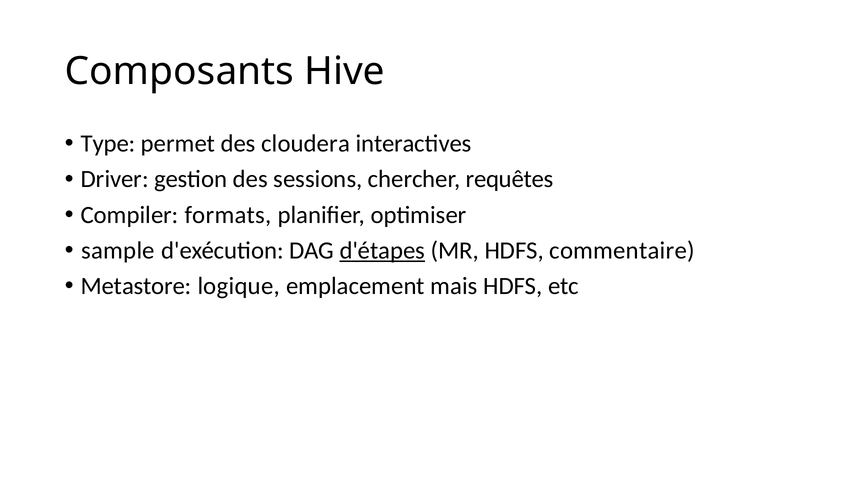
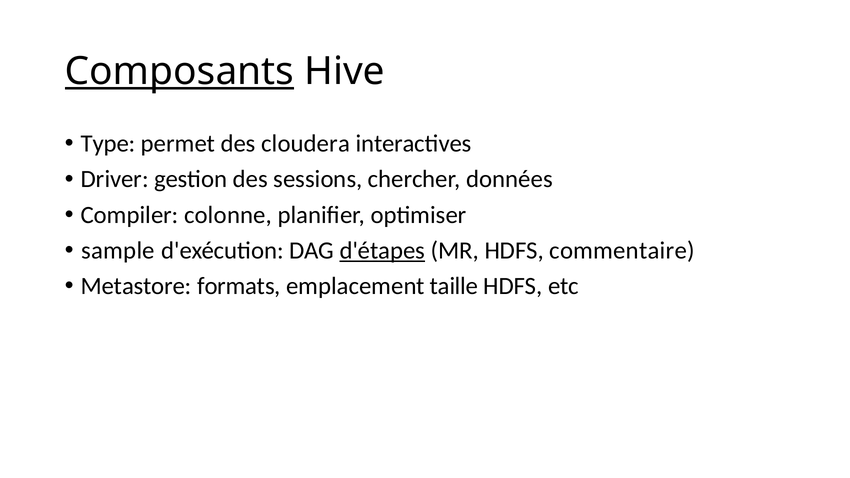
Composants underline: none -> present
requêtes: requêtes -> données
formats: formats -> colonne
logique: logique -> formats
mais: mais -> taille
